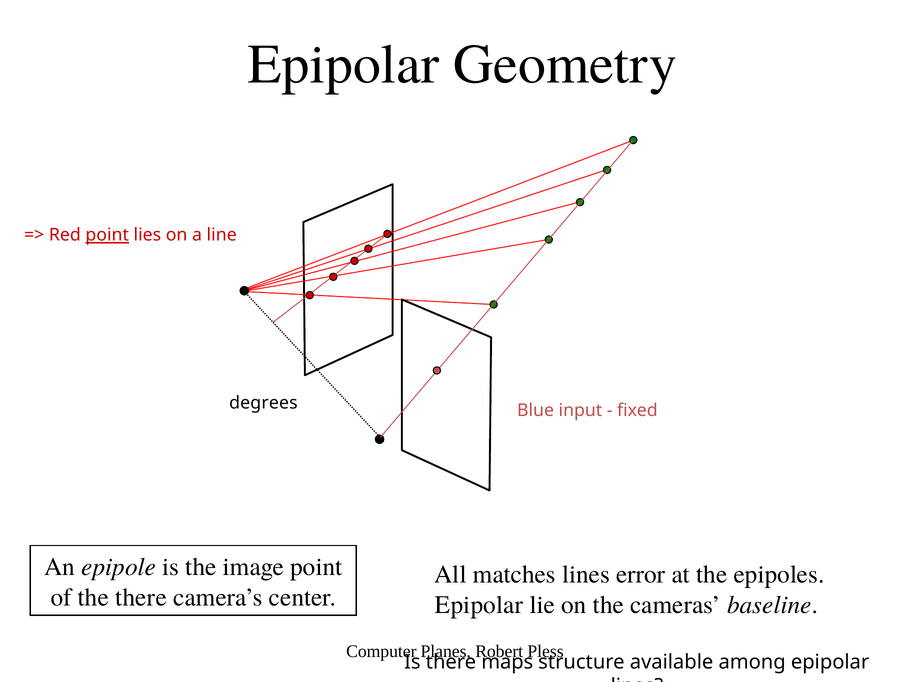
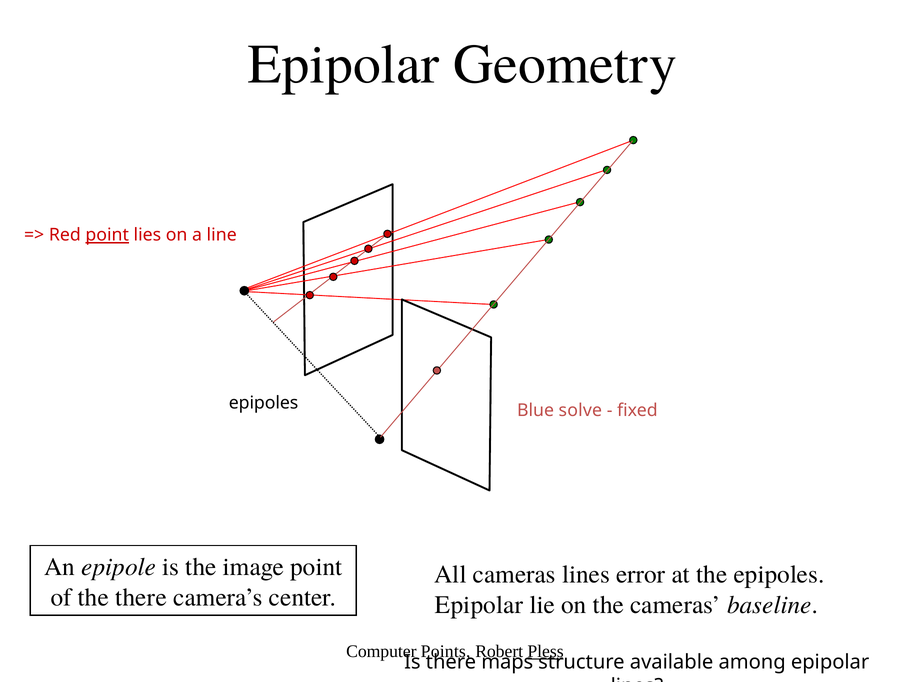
degrees at (263, 403): degrees -> epipoles
input: input -> solve
All matches: matches -> cameras
Planes: Planes -> Points
Pless underline: none -> present
